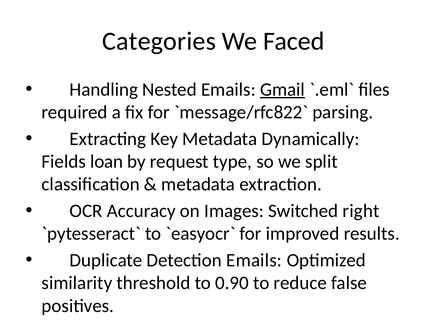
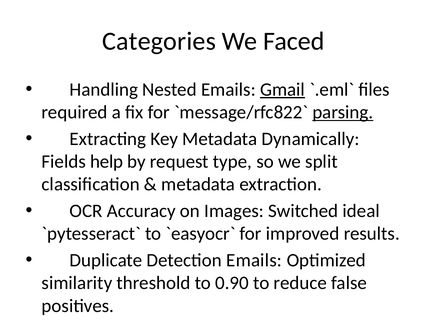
parsing underline: none -> present
loan: loan -> help
right: right -> ideal
